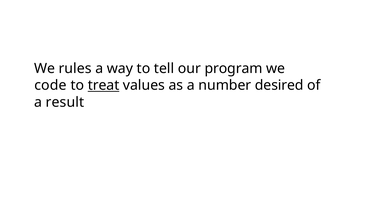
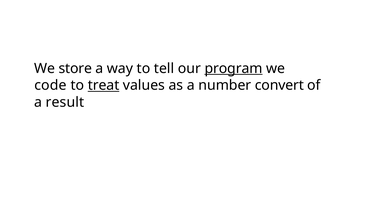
rules: rules -> store
program underline: none -> present
desired: desired -> convert
